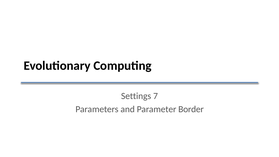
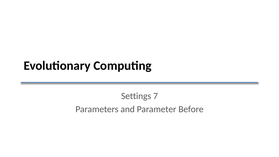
Border: Border -> Before
